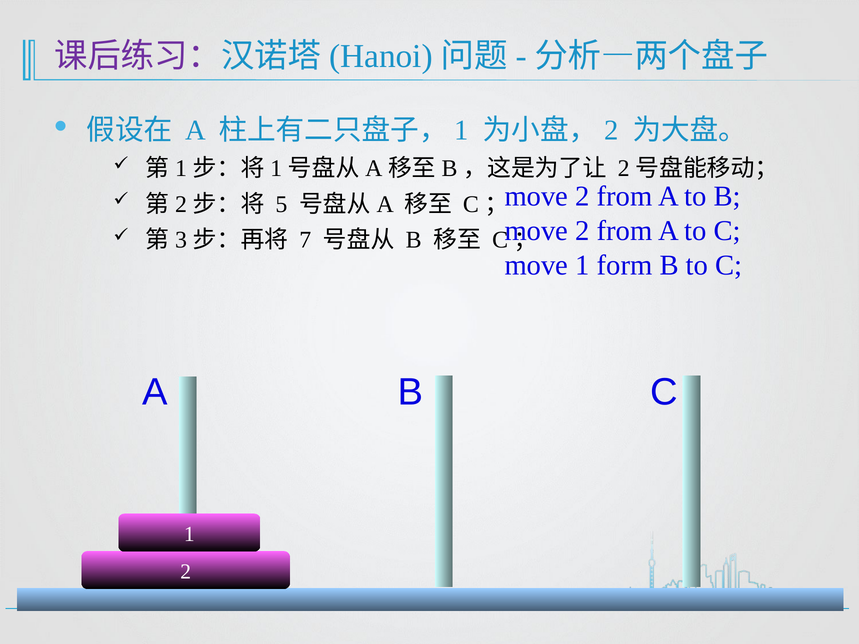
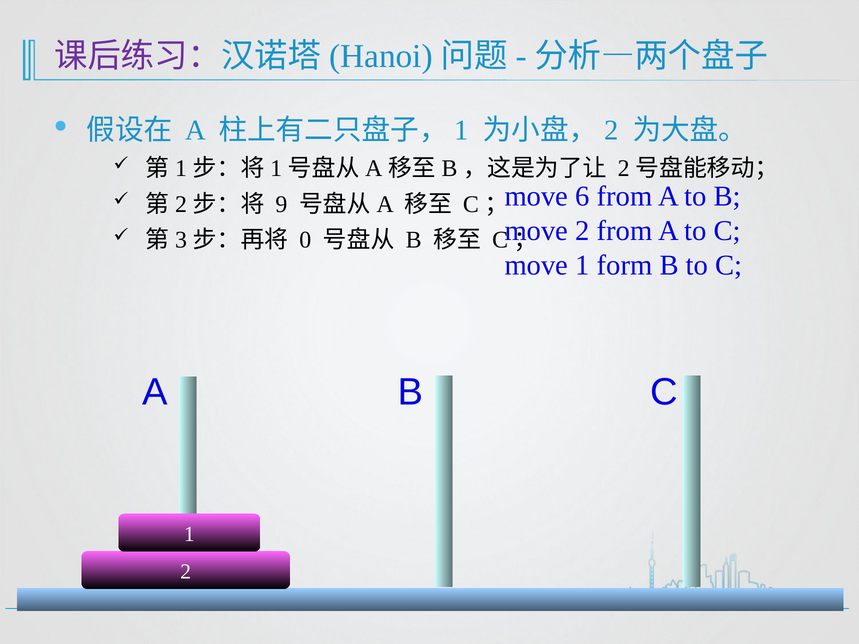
2 at (583, 197): 2 -> 6
5: 5 -> 9
7: 7 -> 0
